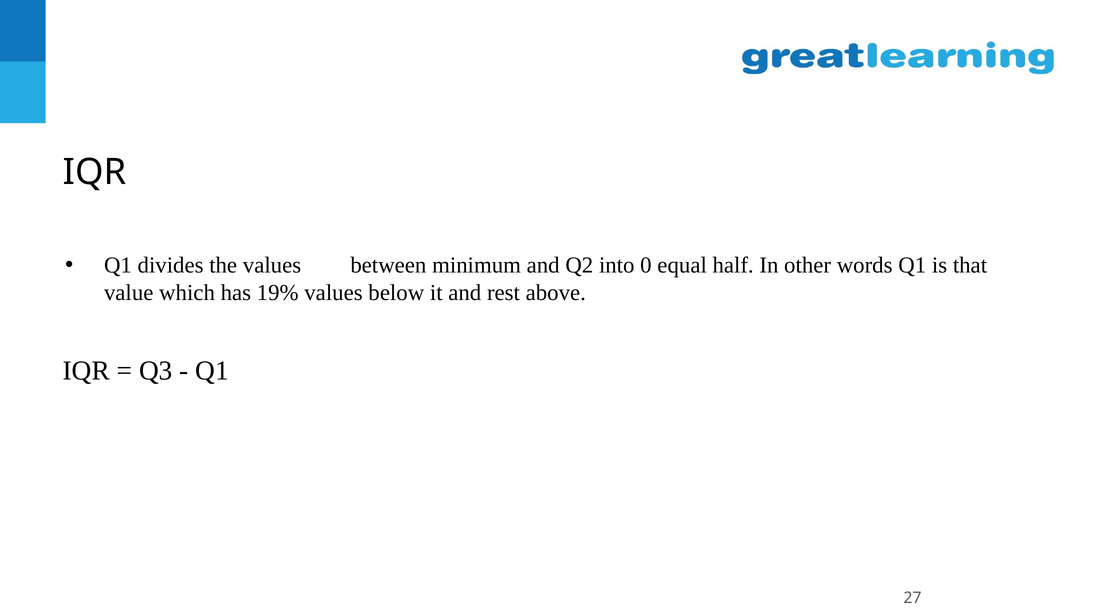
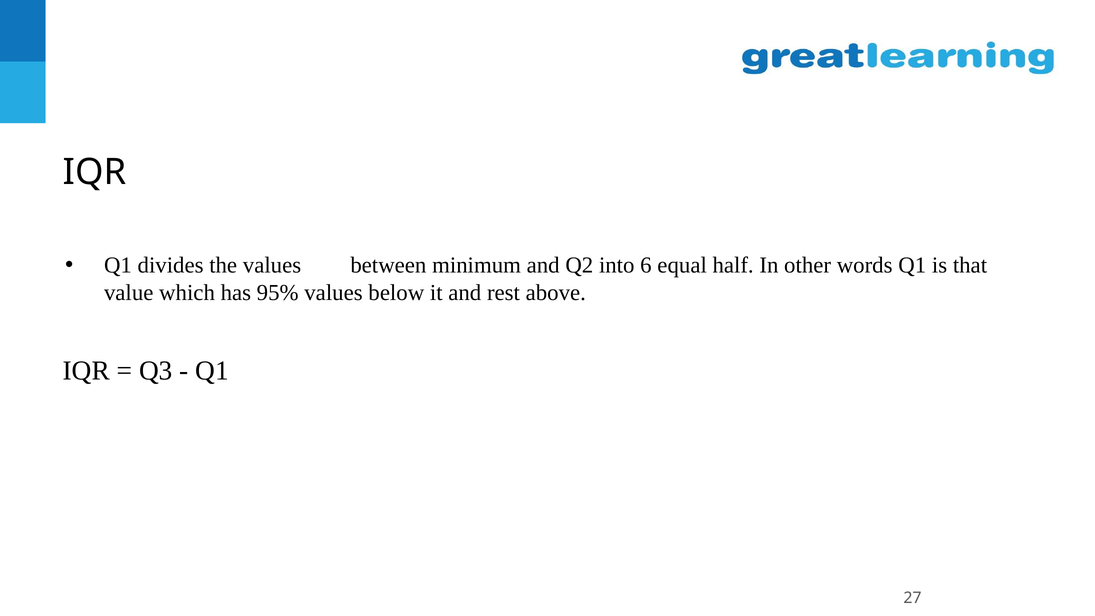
0: 0 -> 6
19%: 19% -> 95%
